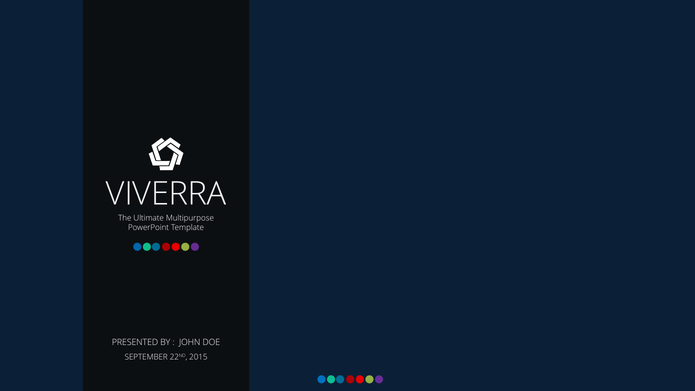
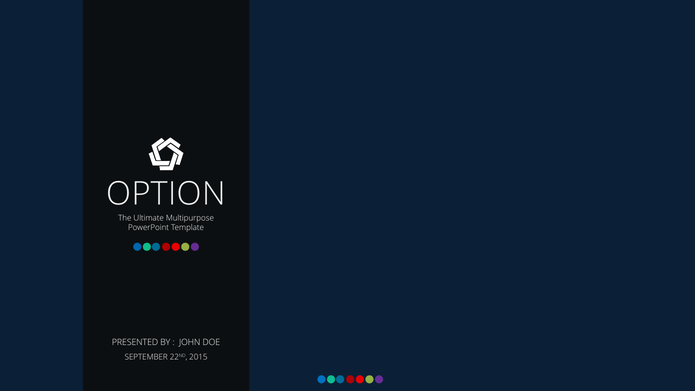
VIVERRA: VIVERRA -> OPTION
